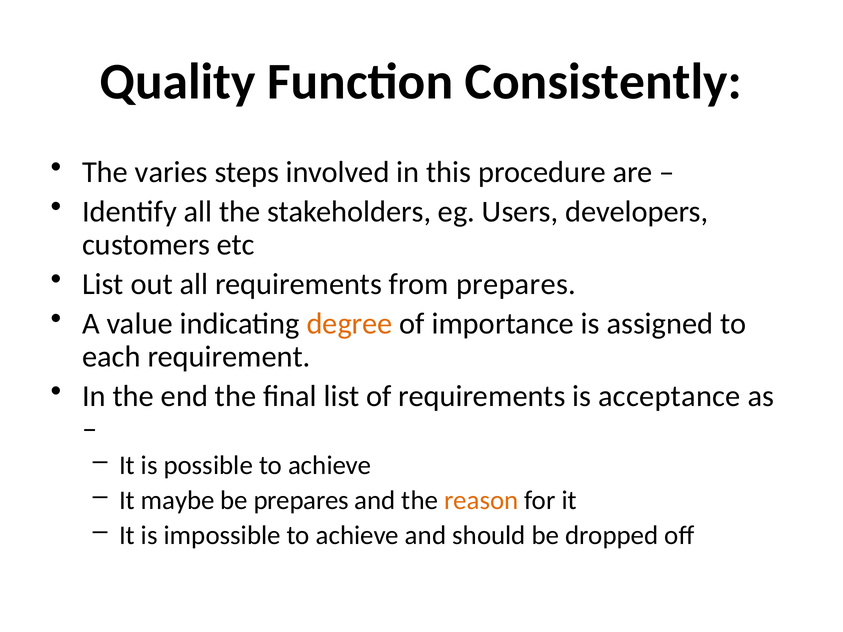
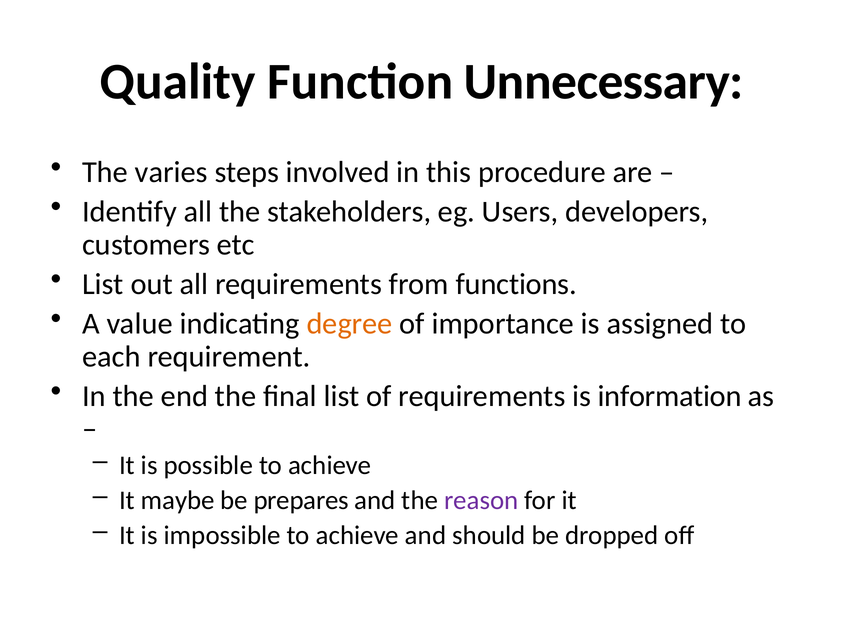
Consistently: Consistently -> Unnecessary
from prepares: prepares -> functions
acceptance: acceptance -> information
reason colour: orange -> purple
